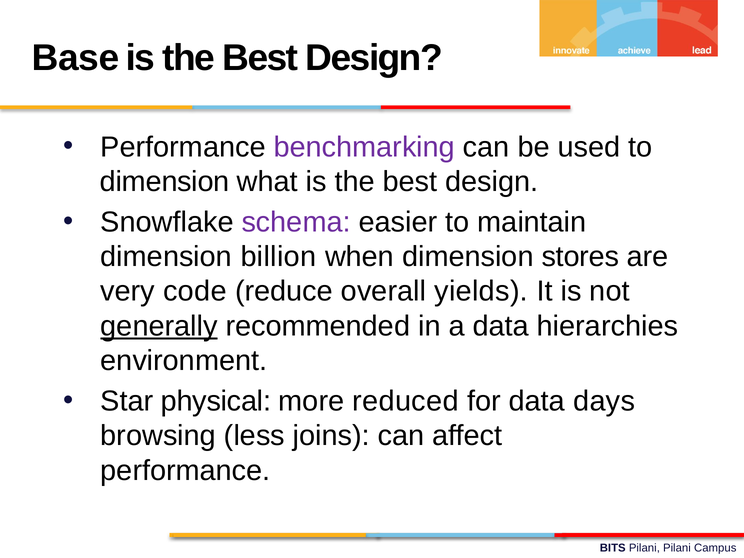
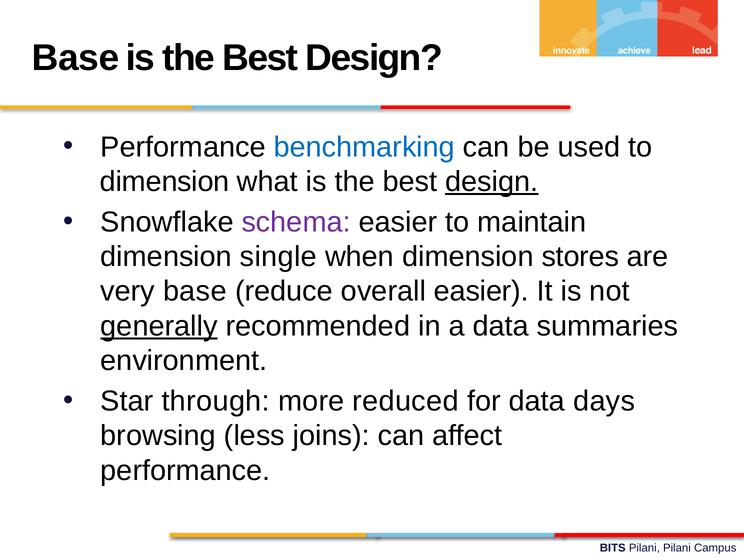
benchmarking colour: purple -> blue
design at (492, 182) underline: none -> present
billion: billion -> single
very code: code -> base
overall yields: yields -> easier
hierarchies: hierarchies -> summaries
physical: physical -> through
